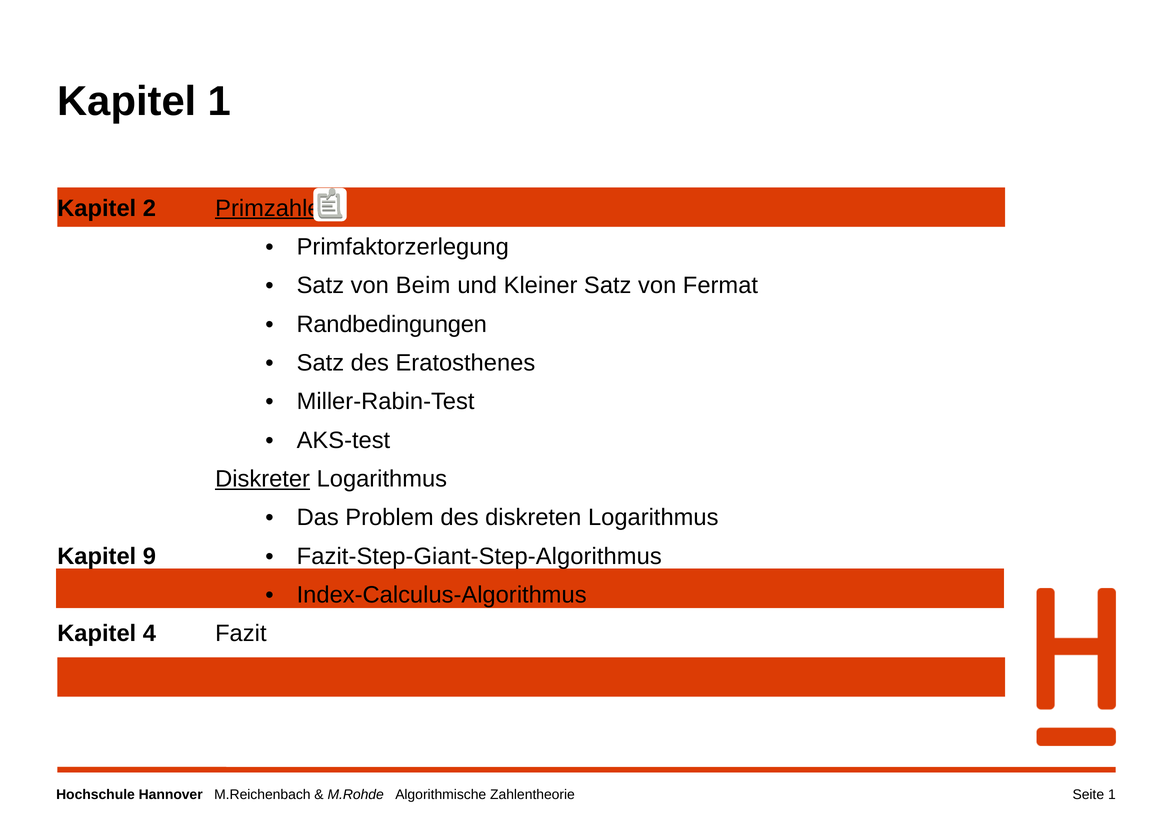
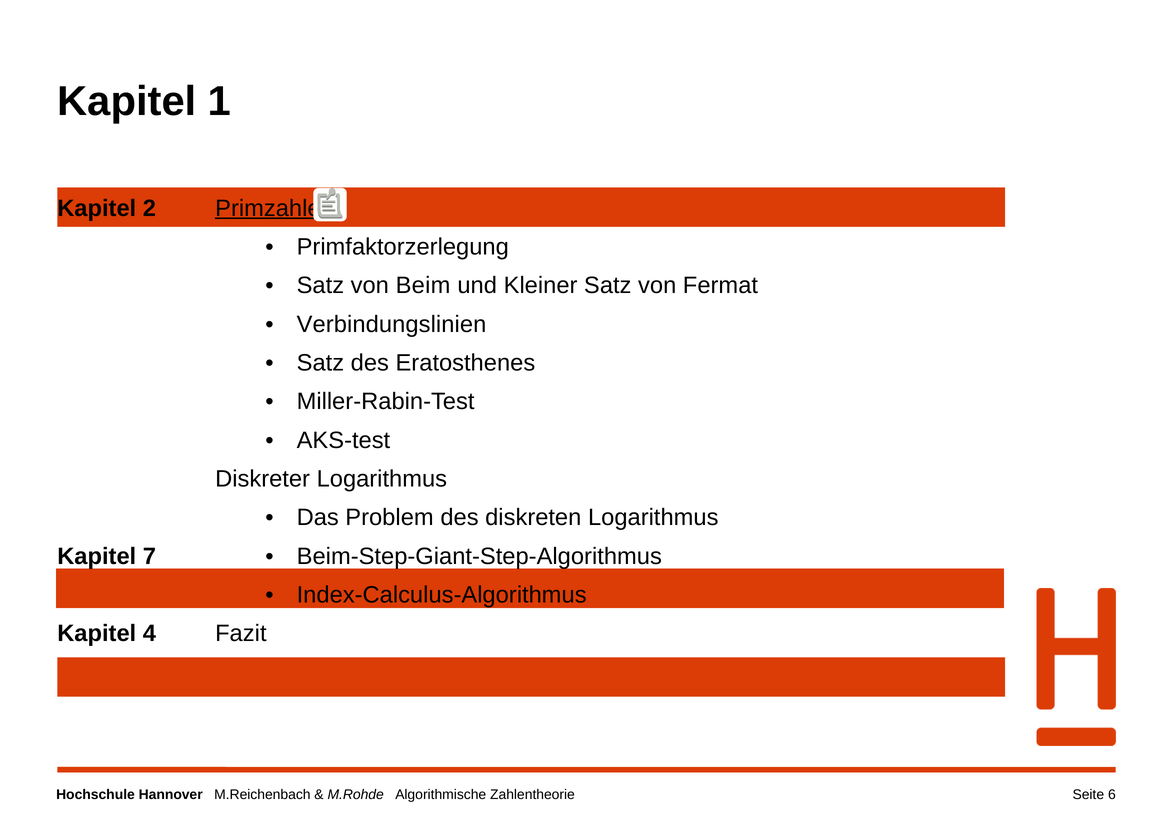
Randbedingungen: Randbedingungen -> Verbindungslinien
Diskreter underline: present -> none
9: 9 -> 7
Fazit-Step-Giant-Step-Algorithmus: Fazit-Step-Giant-Step-Algorithmus -> Beim-Step-Giant-Step-Algorithmus
Seite 1: 1 -> 6
